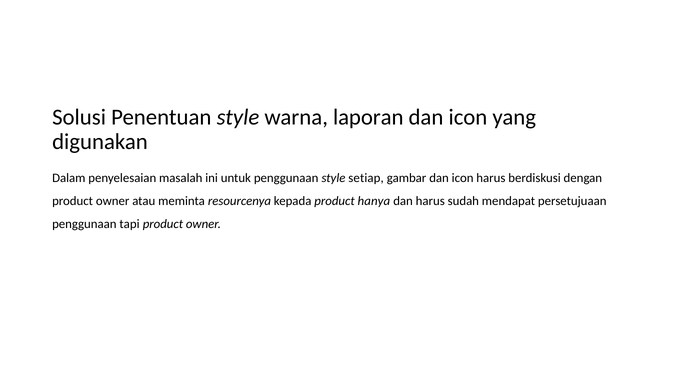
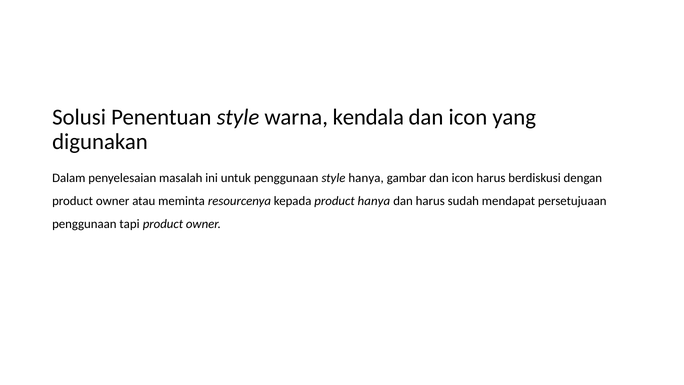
laporan: laporan -> kendala
style setiap: setiap -> hanya
